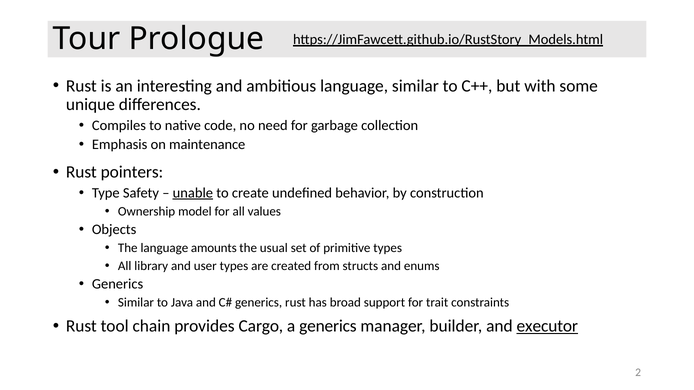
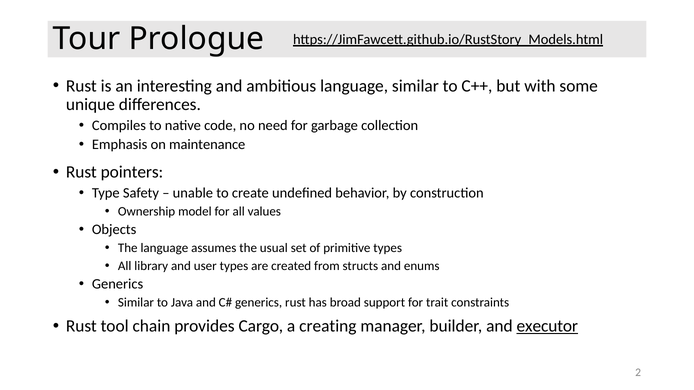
unable underline: present -> none
amounts: amounts -> assumes
a generics: generics -> creating
